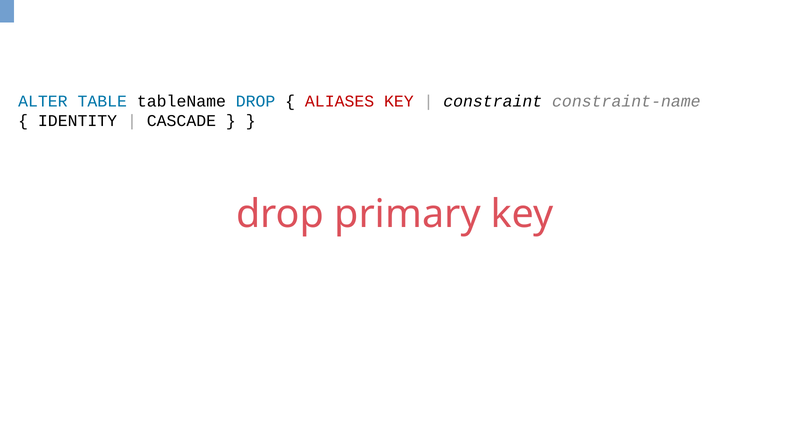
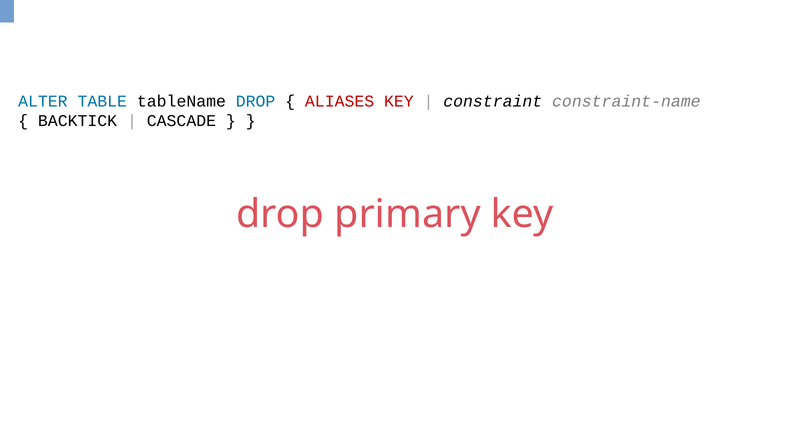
IDENTITY: IDENTITY -> BACKTICK
